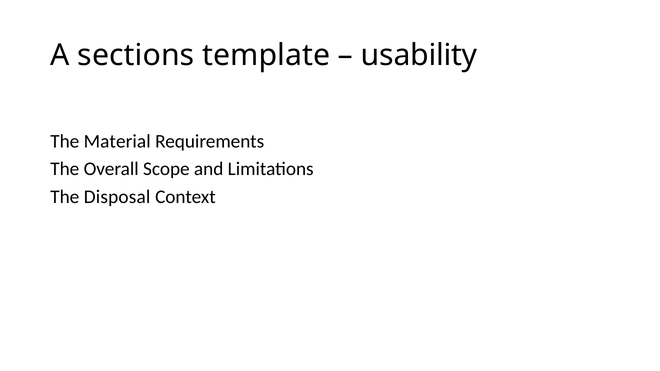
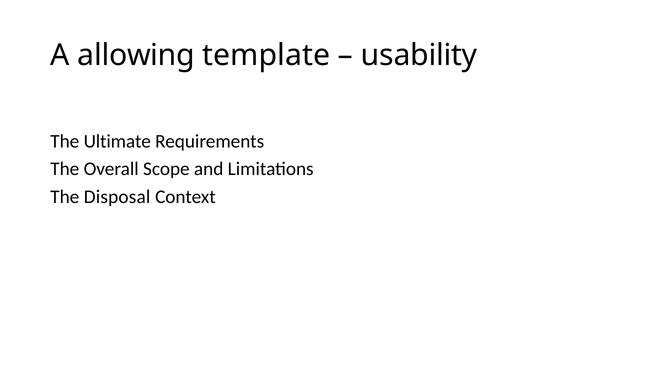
sections: sections -> allowing
Material: Material -> Ultimate
